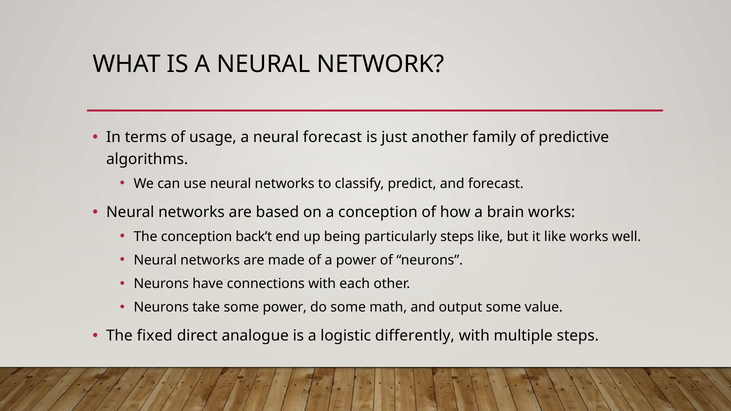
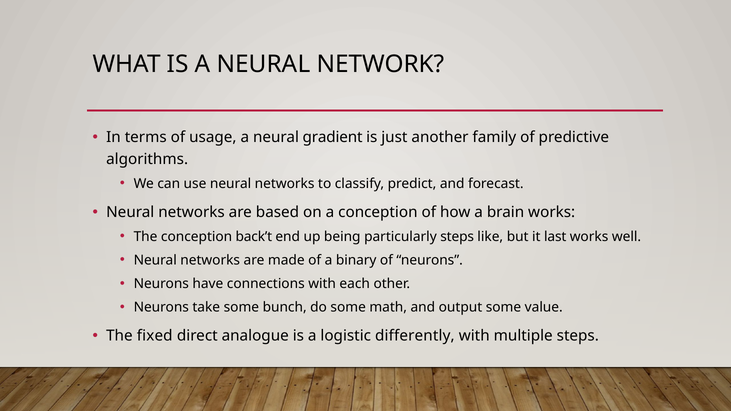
neural forecast: forecast -> gradient
it like: like -> last
a power: power -> binary
some power: power -> bunch
